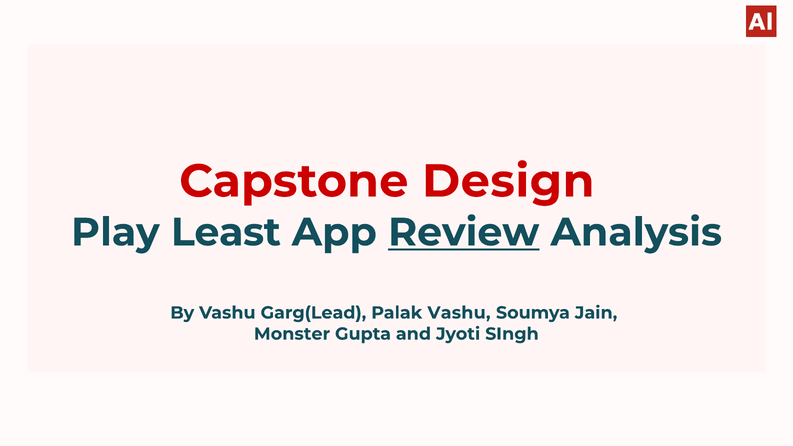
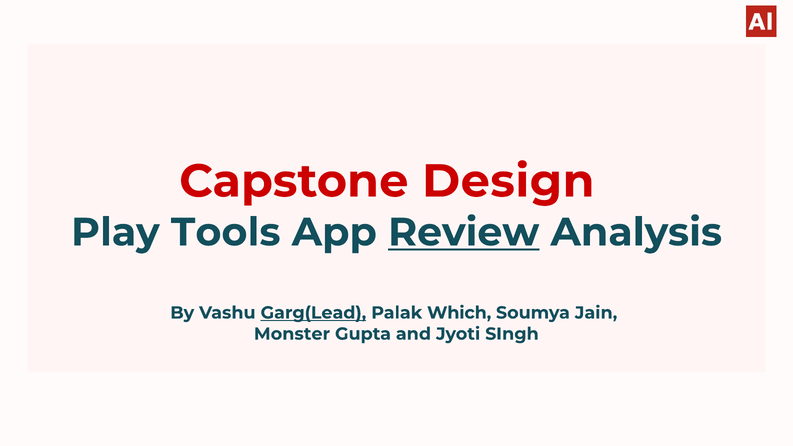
Least: Least -> Tools
Garg(Lead underline: none -> present
Palak Vashu: Vashu -> Which
